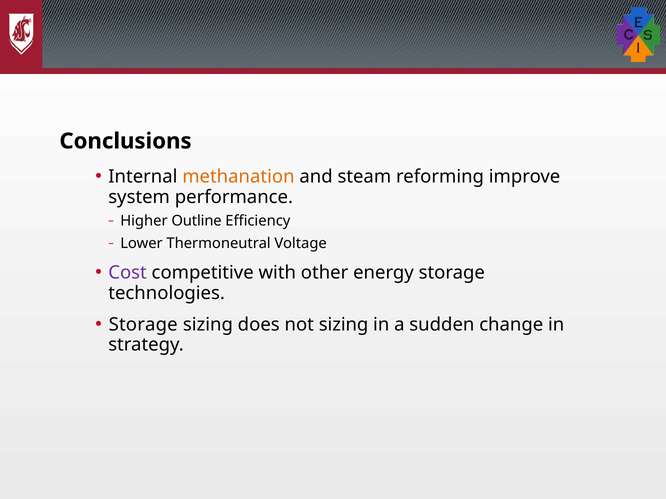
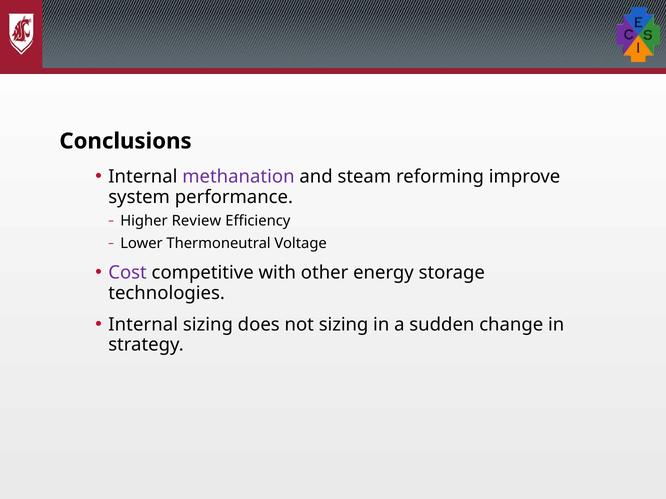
methanation colour: orange -> purple
Outline: Outline -> Review
Storage at (143, 325): Storage -> Internal
